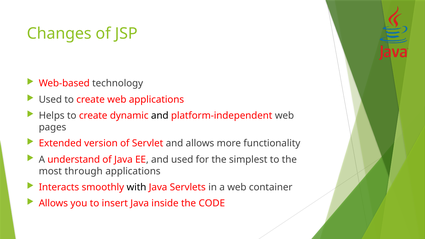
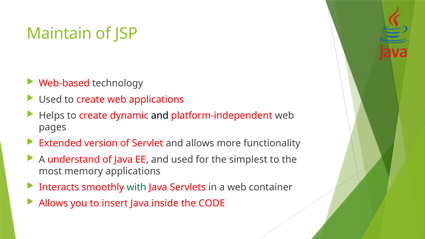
Changes: Changes -> Maintain
through: through -> memory
with colour: black -> green
